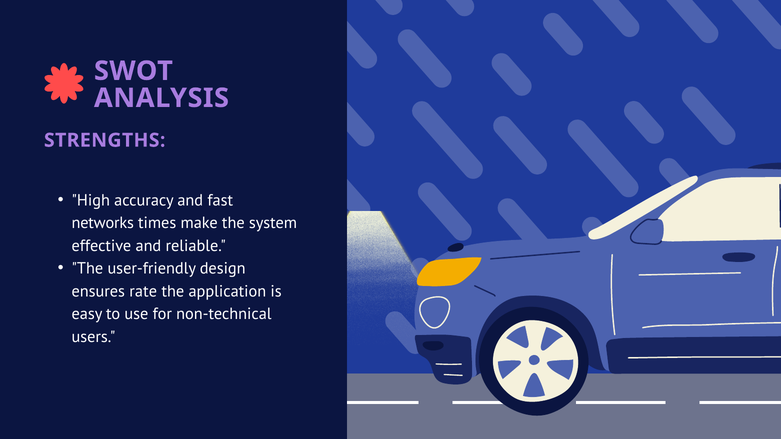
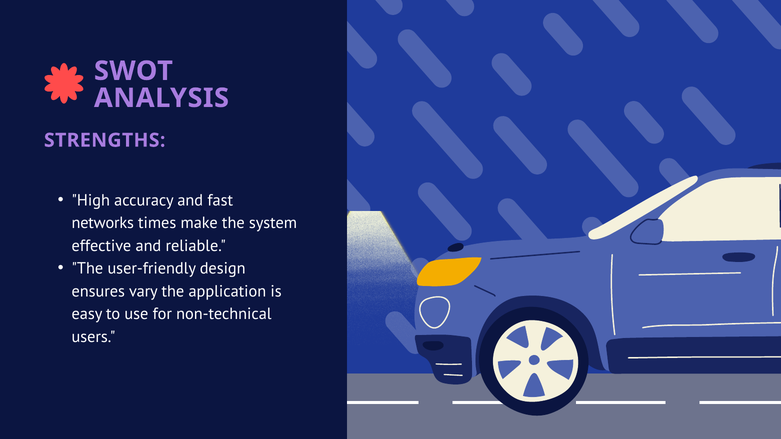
rate: rate -> vary
